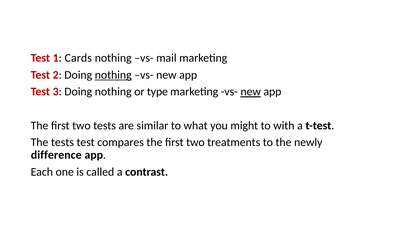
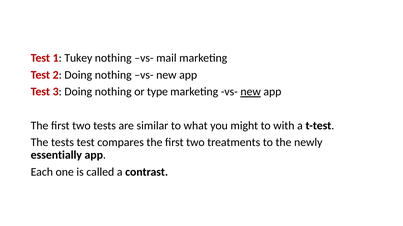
Cards: Cards -> Tukey
nothing at (113, 75) underline: present -> none
difference: difference -> essentially
